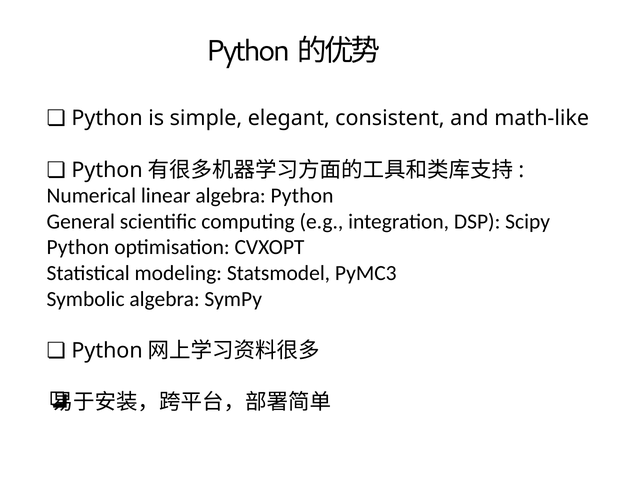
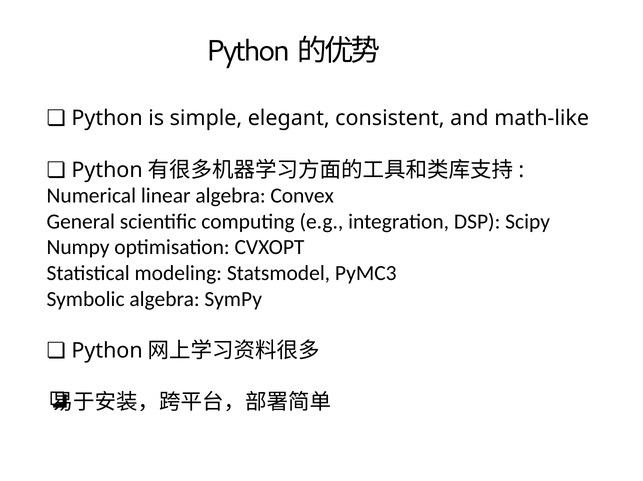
algebra Python: Python -> Convex
Python at (78, 247): Python -> Numpy
